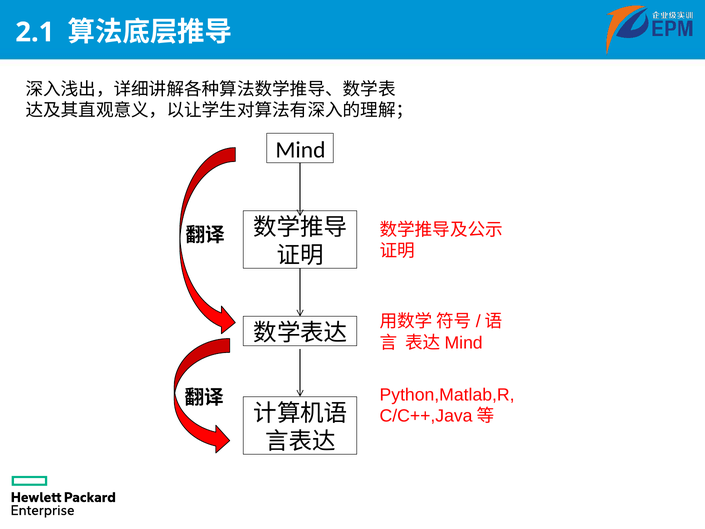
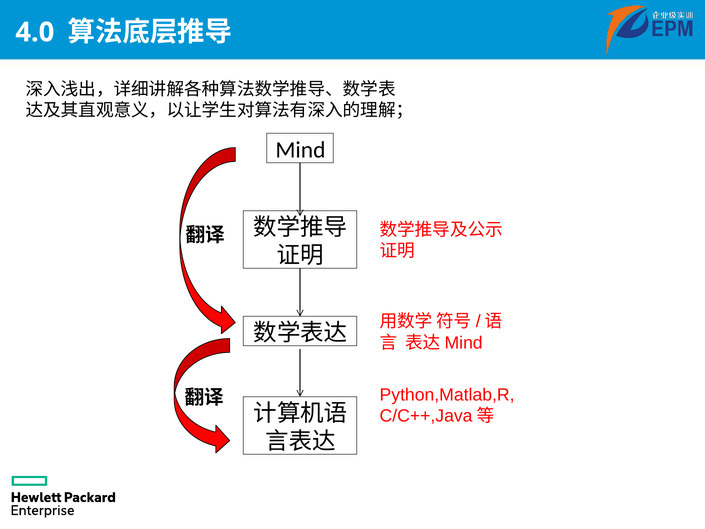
2.1: 2.1 -> 4.0
